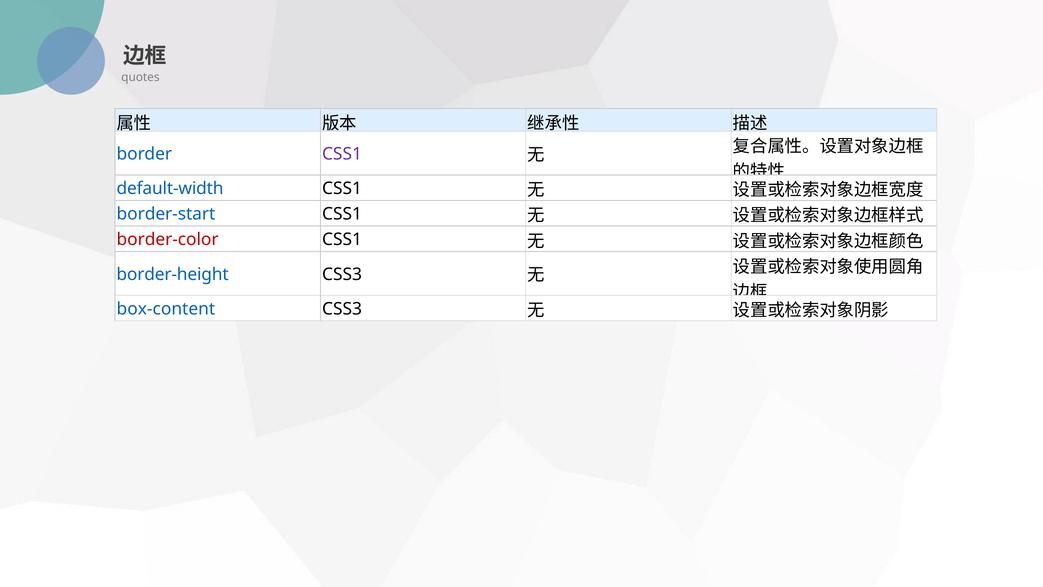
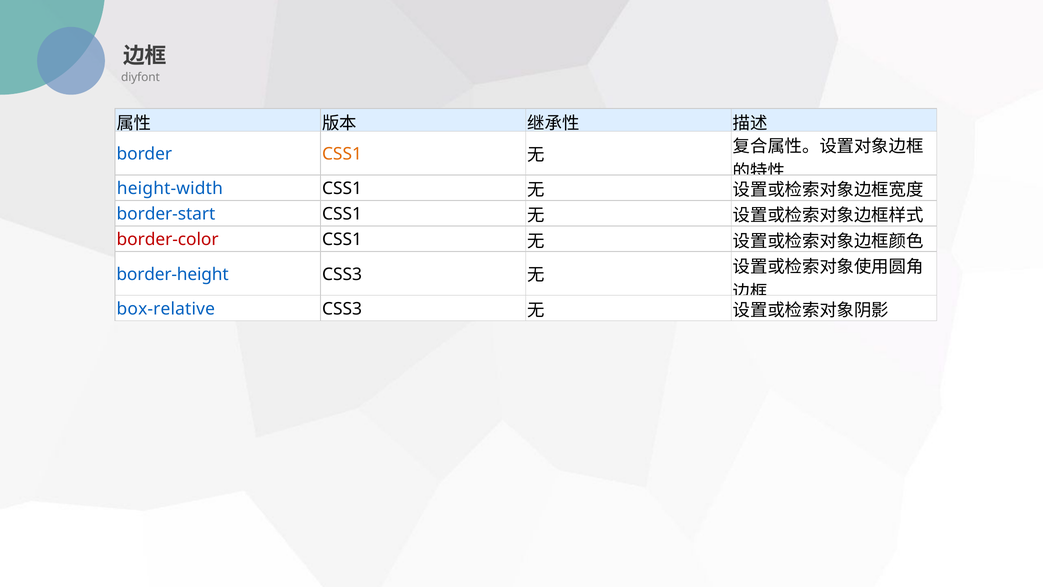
quotes: quotes -> diyfont
CSS1 at (342, 154) colour: purple -> orange
default-width: default-width -> height-width
box-content: box-content -> box-relative
